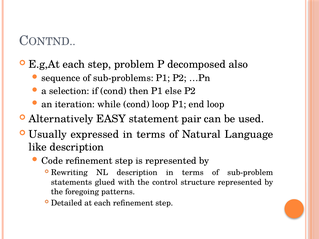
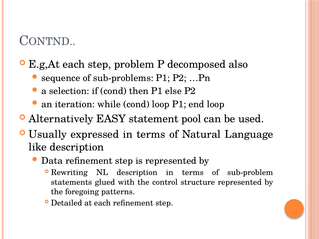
pair: pair -> pool
Code: Code -> Data
